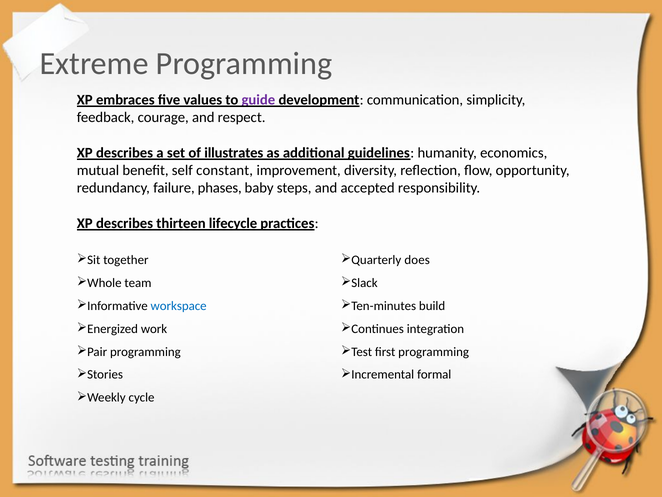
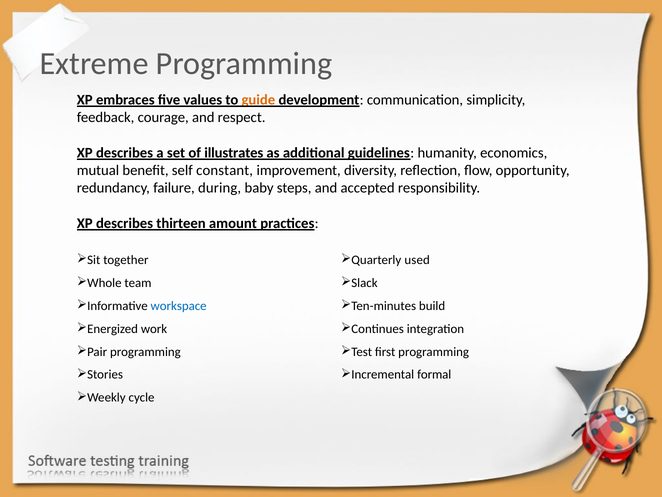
guide colour: purple -> orange
phases: phases -> during
lifecycle: lifecycle -> amount
does: does -> used
